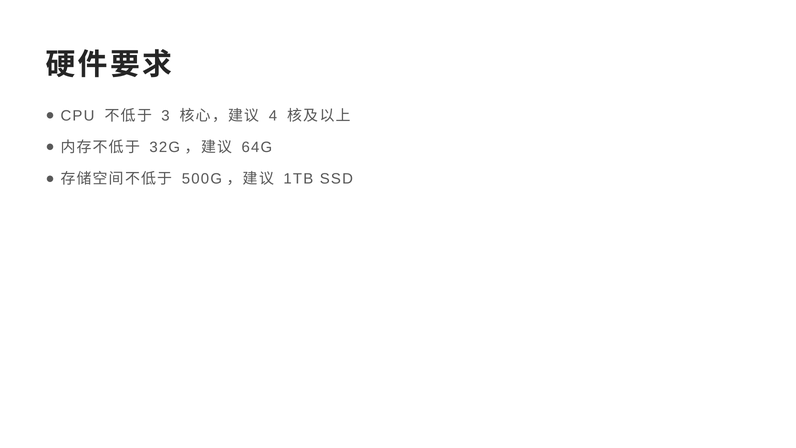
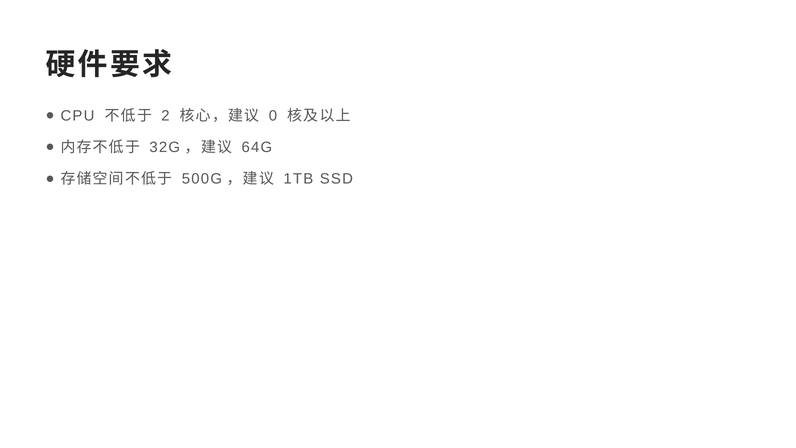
3: 3 -> 2
4: 4 -> 0
